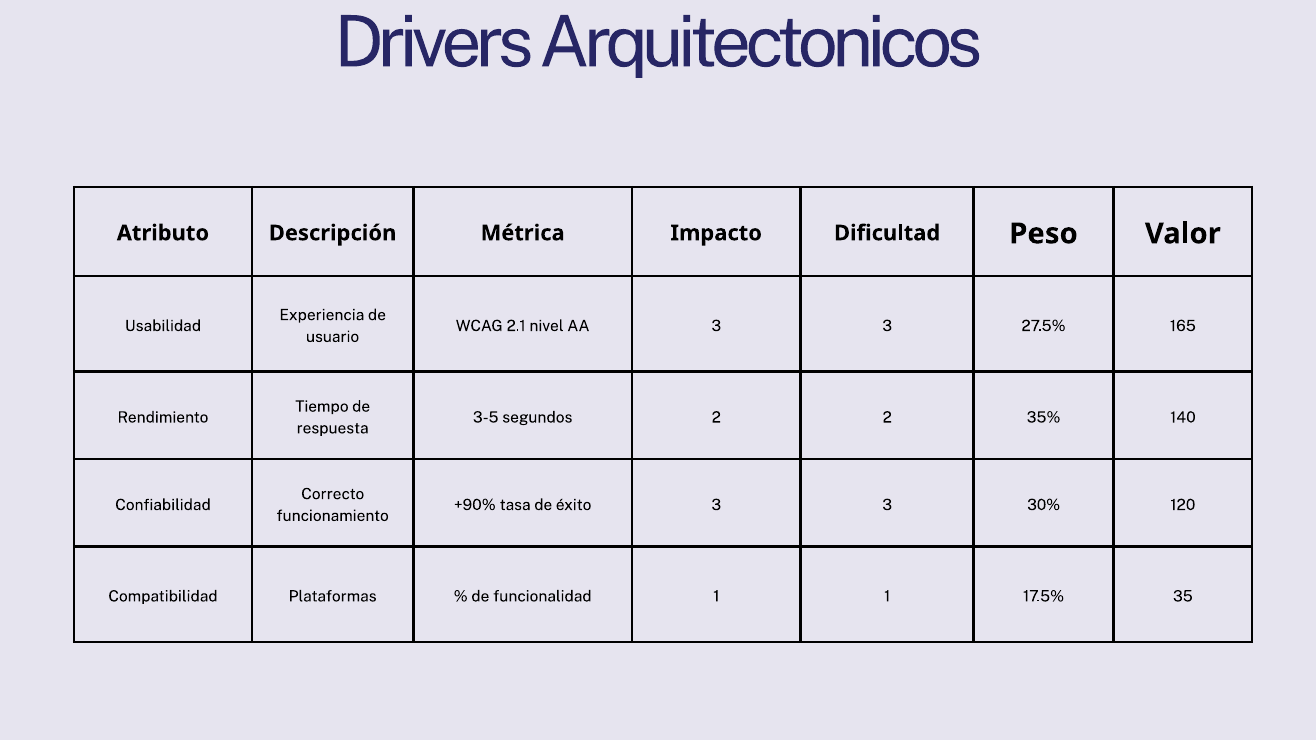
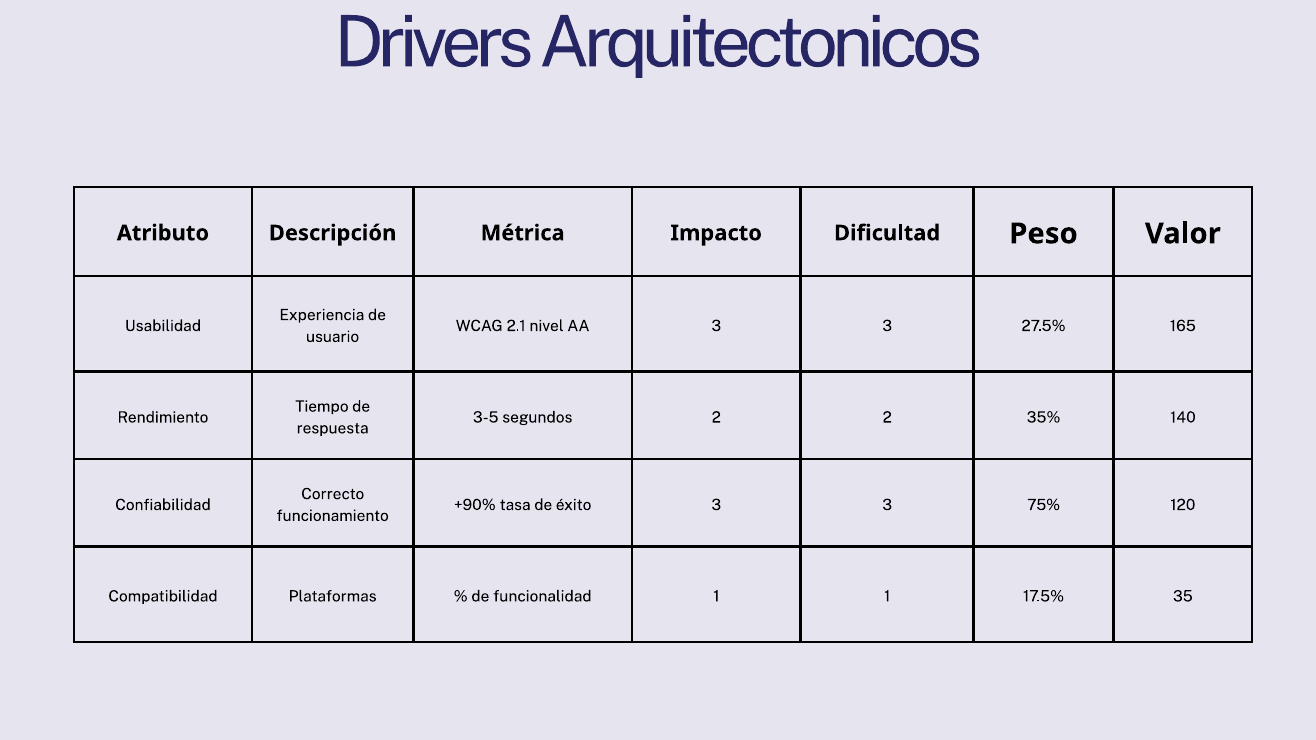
30%: 30% -> 75%
